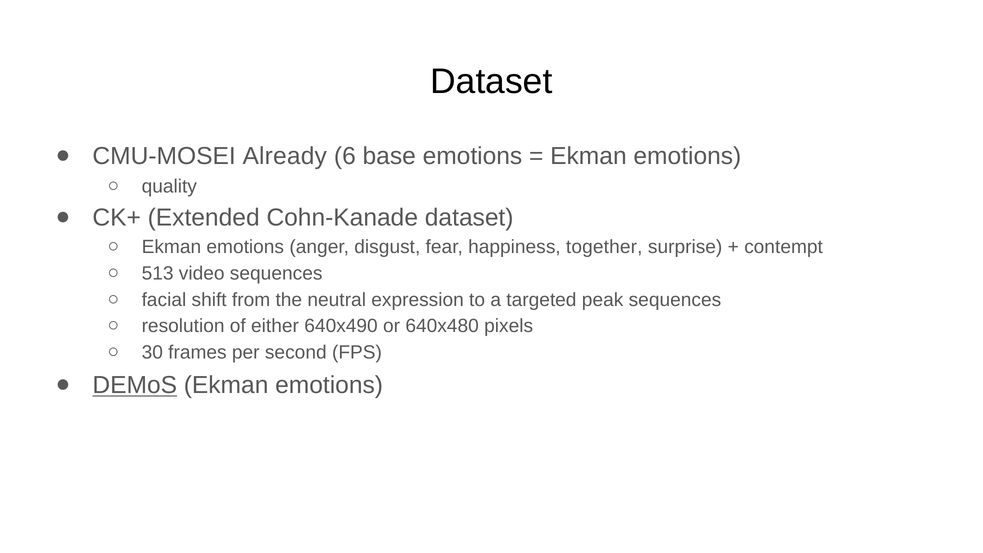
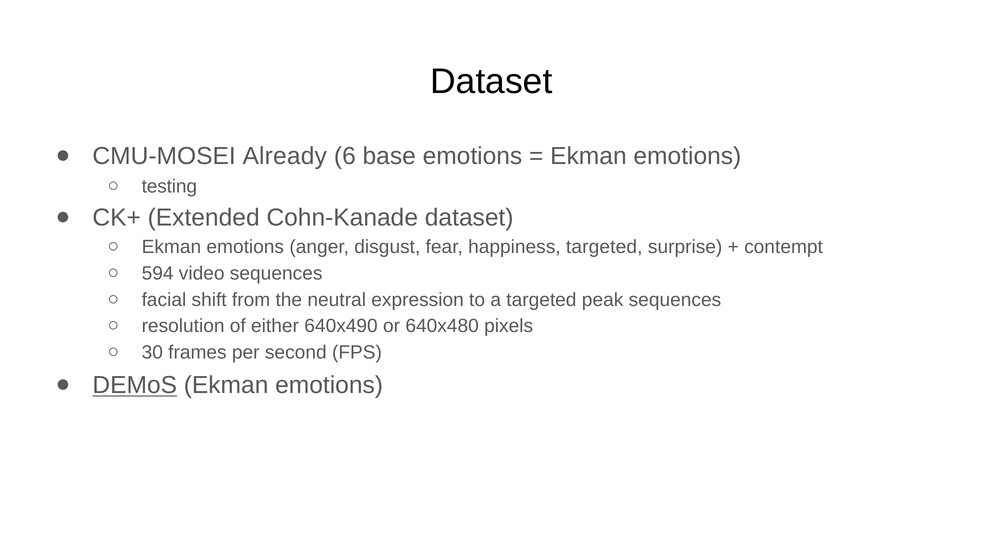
quality: quality -> testing
happiness together: together -> targeted
513: 513 -> 594
